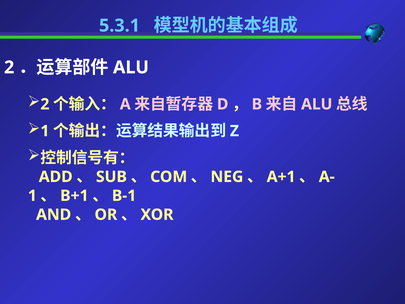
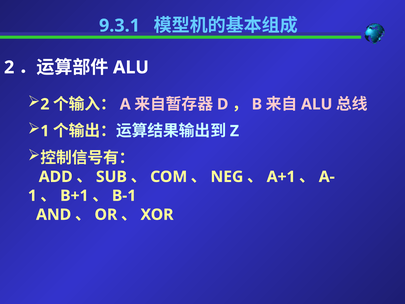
5.3.1: 5.3.1 -> 9.3.1
